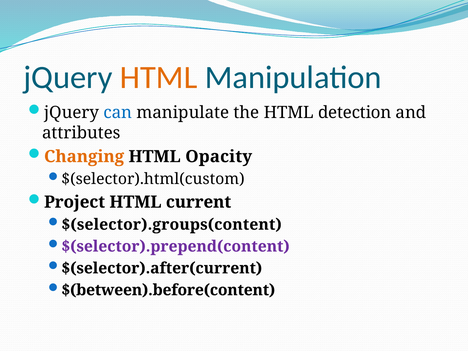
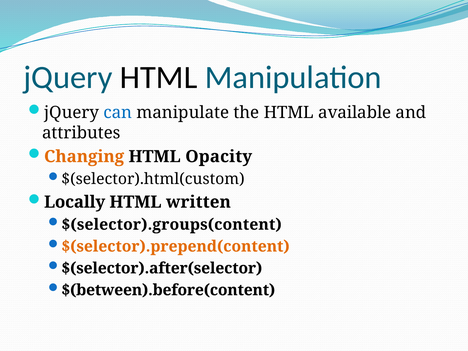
HTML at (159, 77) colour: orange -> black
detection: detection -> available
Project: Project -> Locally
current: current -> written
$(selector).prepend(content colour: purple -> orange
$(selector).after(current: $(selector).after(current -> $(selector).after(selector
